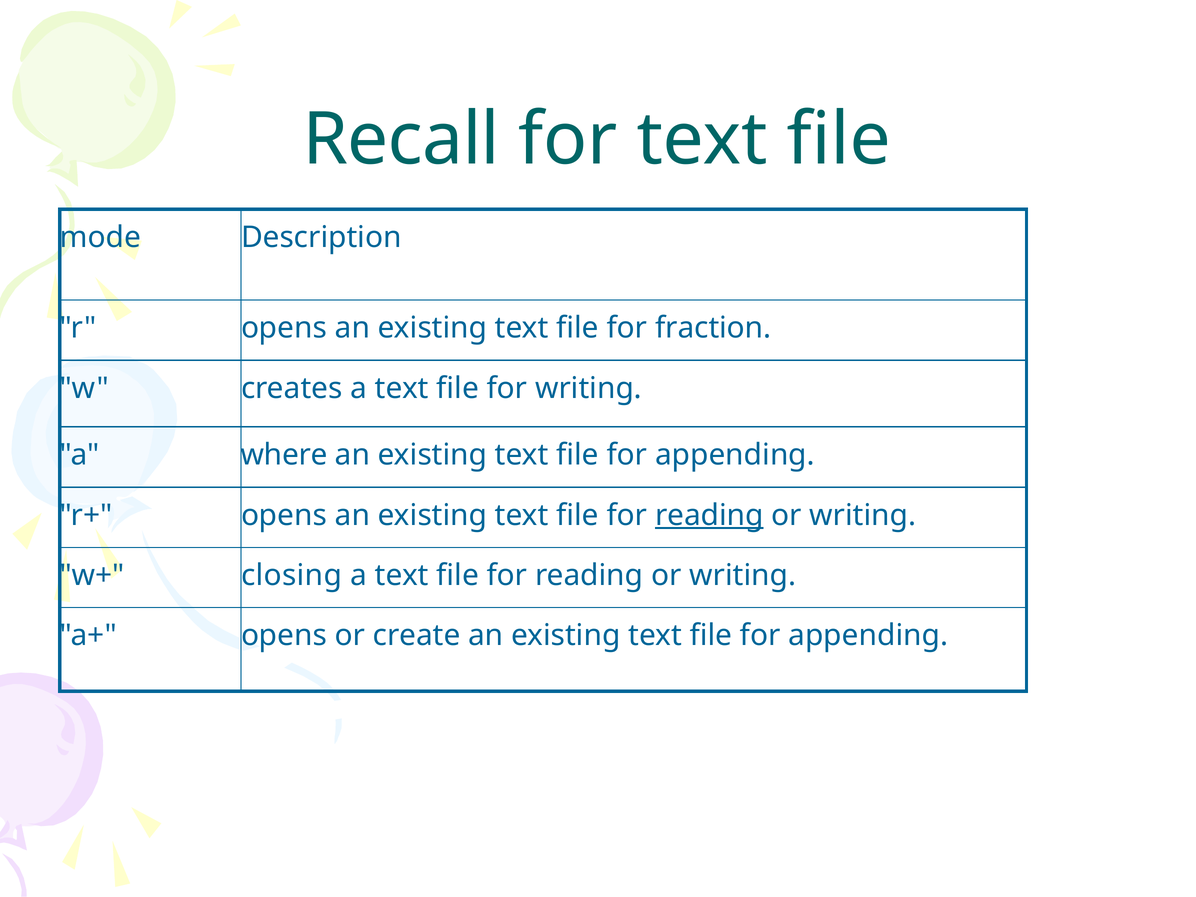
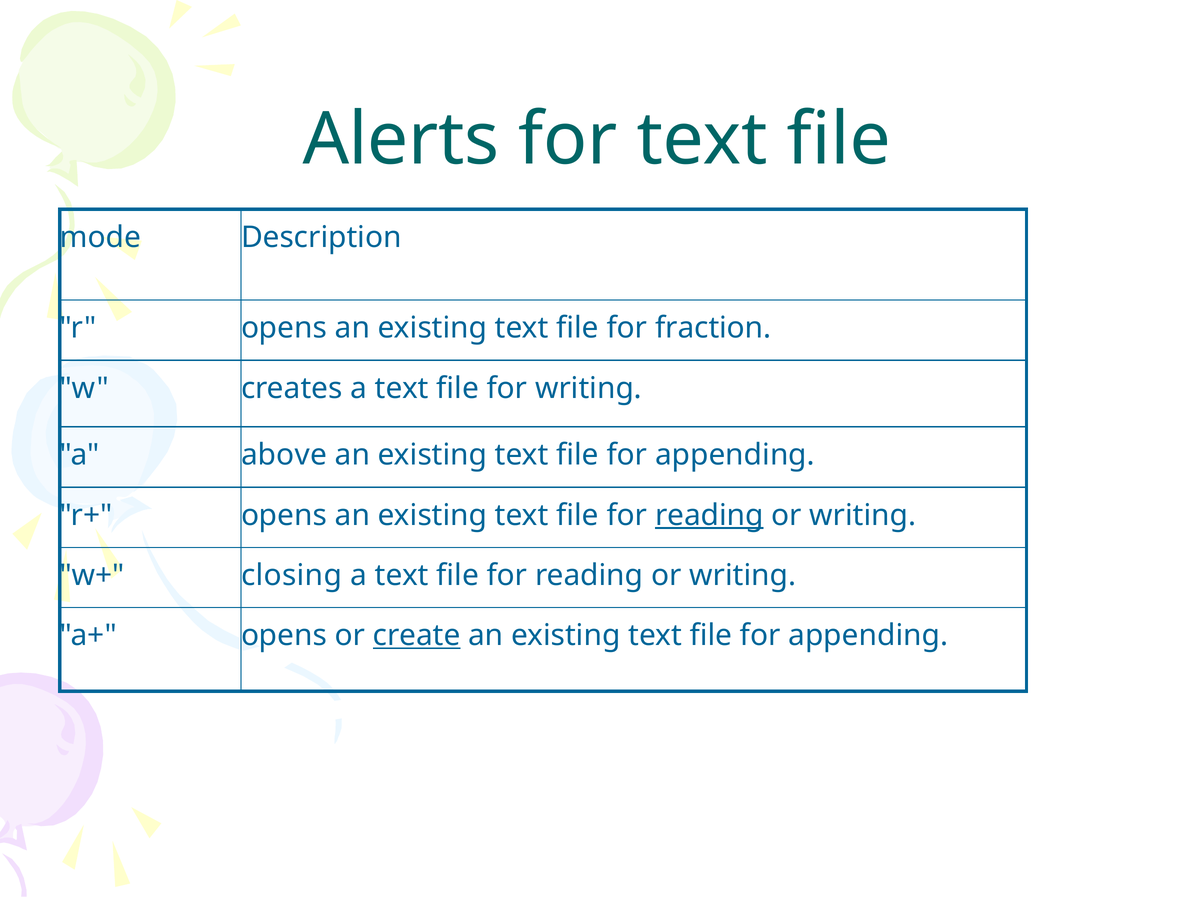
Recall: Recall -> Alerts
where: where -> above
create underline: none -> present
